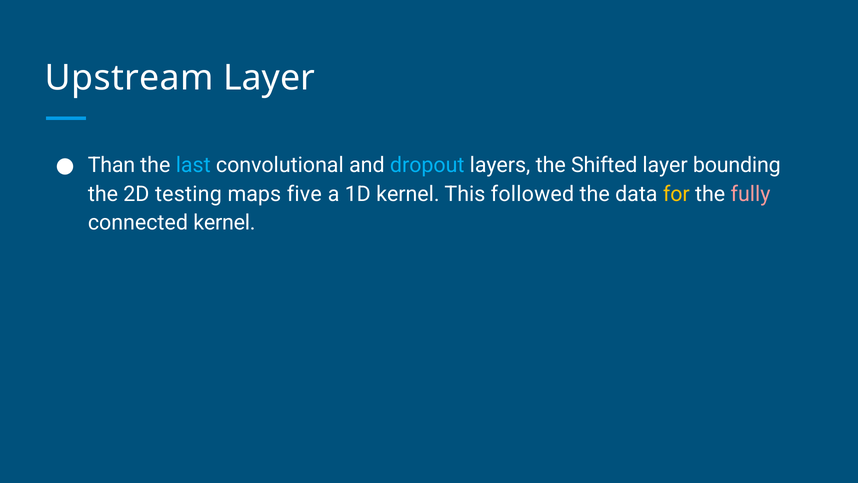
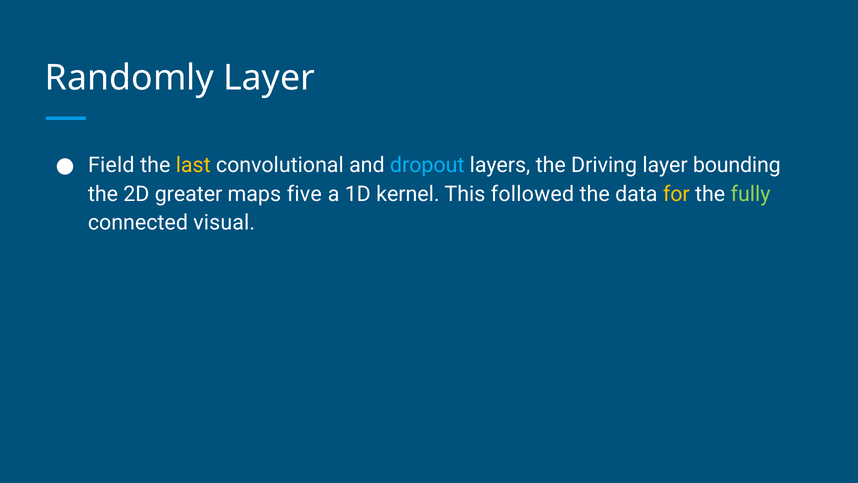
Upstream: Upstream -> Randomly
Than: Than -> Field
last colour: light blue -> yellow
Shifted: Shifted -> Driving
testing: testing -> greater
fully colour: pink -> light green
connected kernel: kernel -> visual
